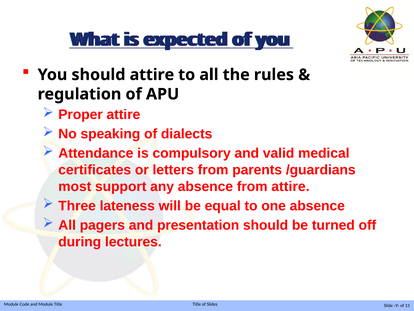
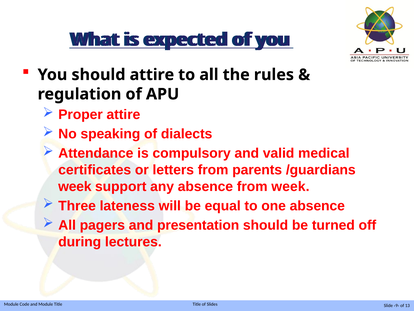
most at (75, 186): most -> week
from attire: attire -> week
